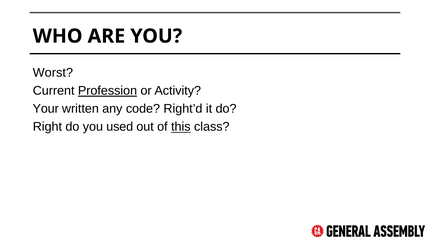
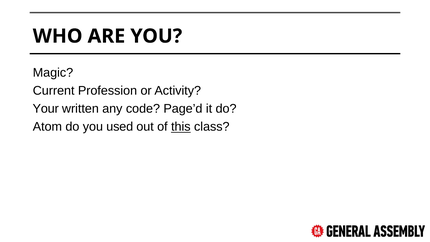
Worst: Worst -> Magic
Profession underline: present -> none
Right’d: Right’d -> Page’d
Right: Right -> Atom
